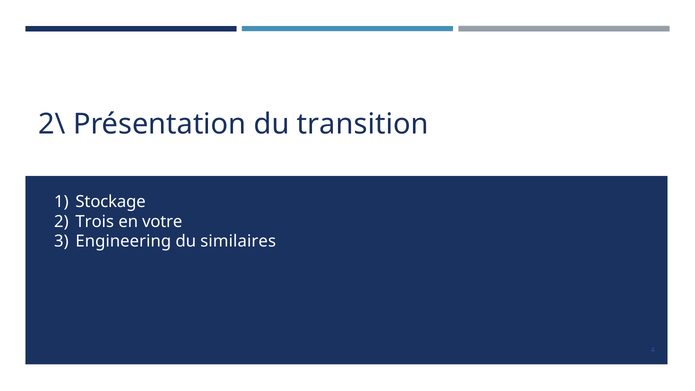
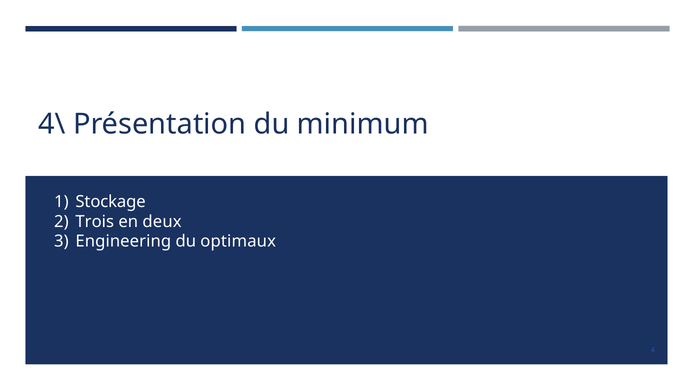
2\: 2\ -> 4\
transition: transition -> minimum
votre: votre -> deux
similaires: similaires -> optimaux
